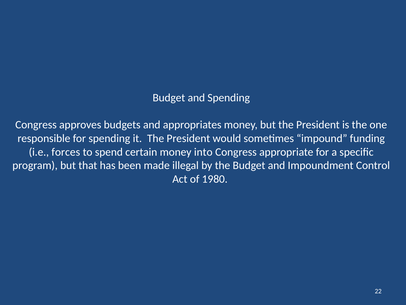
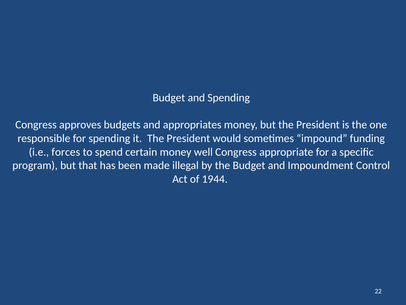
into: into -> well
1980: 1980 -> 1944
